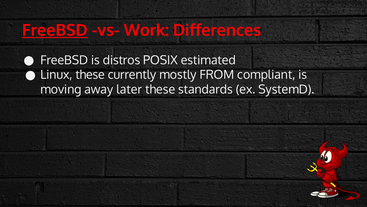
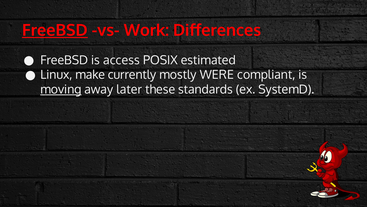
distros: distros -> access
Linux these: these -> make
FROM: FROM -> WERE
moving underline: none -> present
